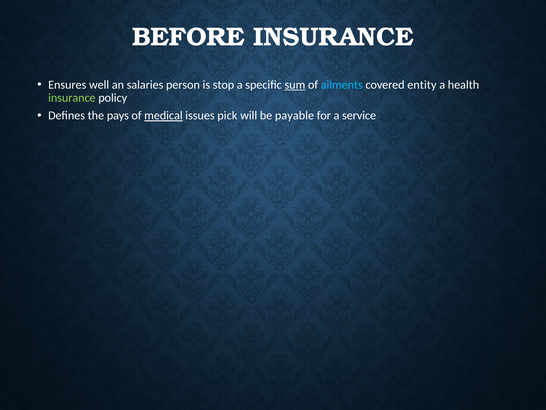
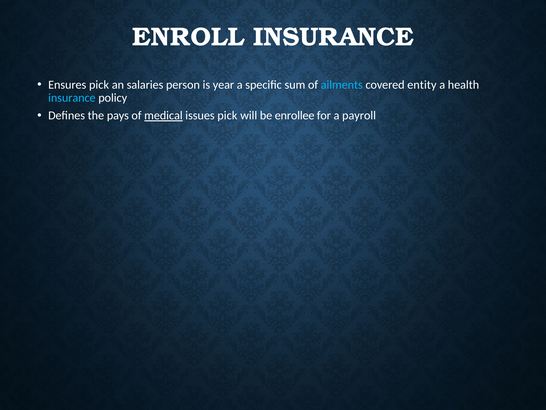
BEFORE: BEFORE -> ENROLL
Ensures well: well -> pick
stop: stop -> year
sum underline: present -> none
insurance at (72, 98) colour: light green -> light blue
payable: payable -> enrollee
service: service -> payroll
